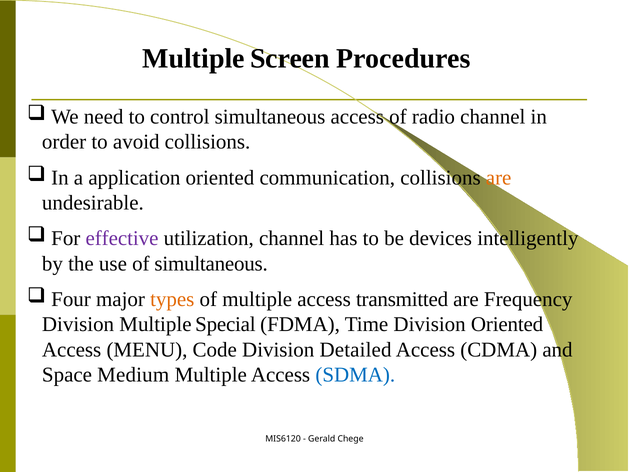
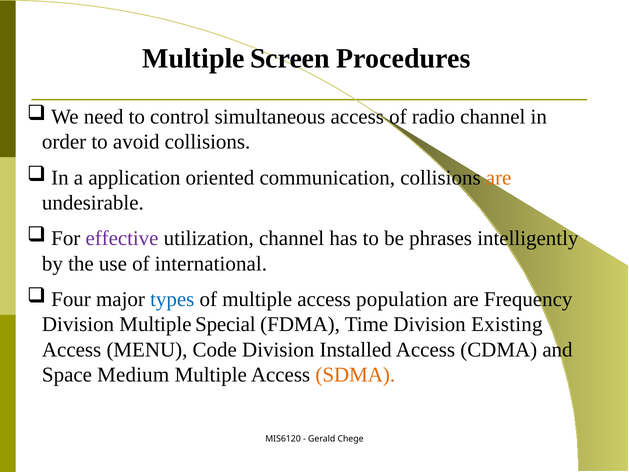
devices: devices -> phrases
of simultaneous: simultaneous -> international
types colour: orange -> blue
transmitted: transmitted -> population
Division Oriented: Oriented -> Existing
Detailed: Detailed -> Installed
SDMA colour: blue -> orange
